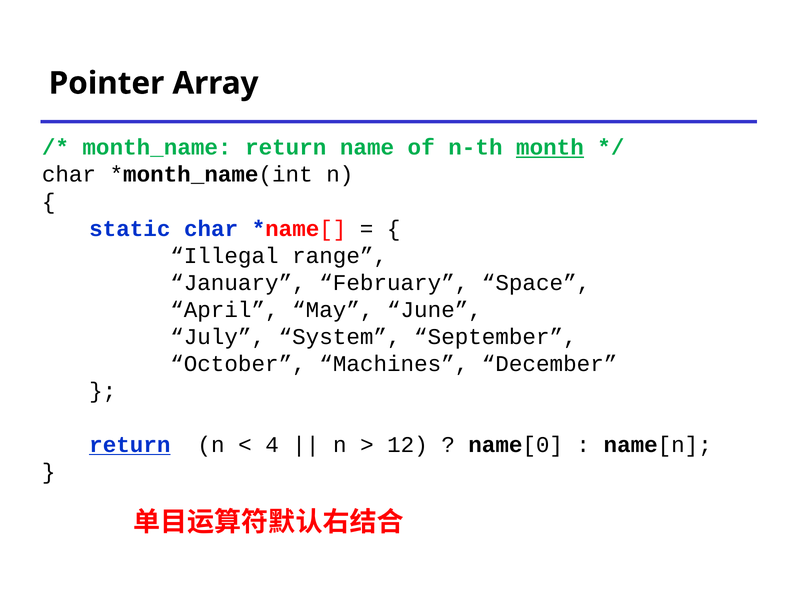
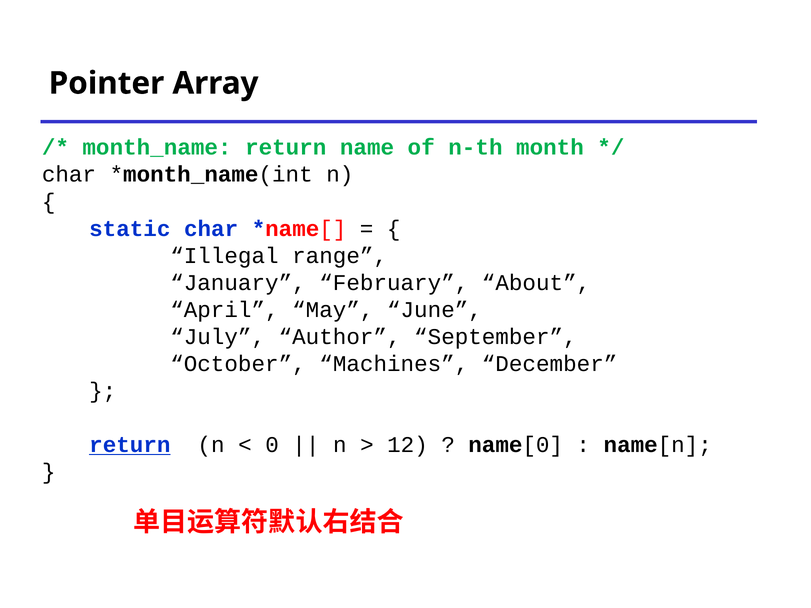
month underline: present -> none
Space: Space -> About
System: System -> Author
4: 4 -> 0
